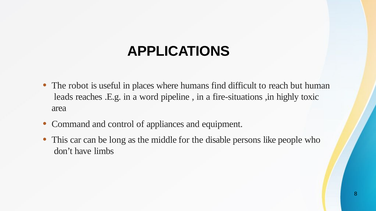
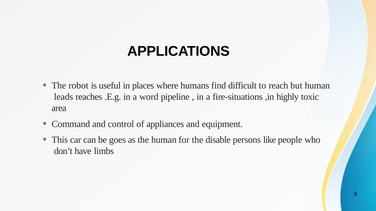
long: long -> goes
the middle: middle -> human
